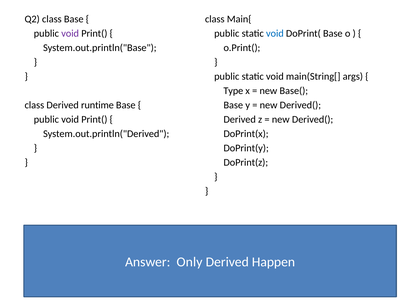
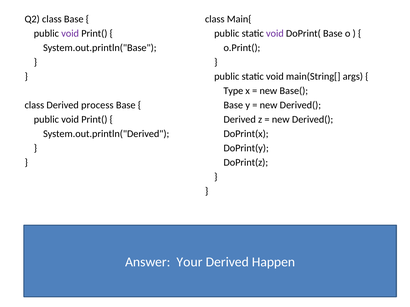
void at (275, 34) colour: blue -> purple
runtime: runtime -> process
Only: Only -> Your
